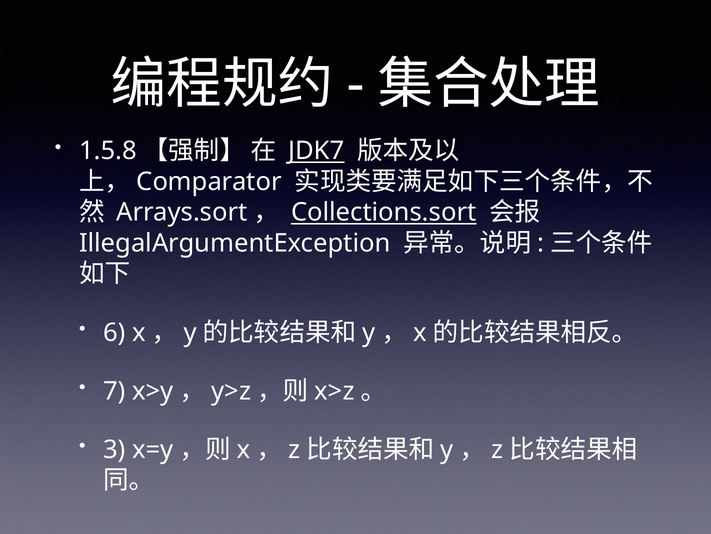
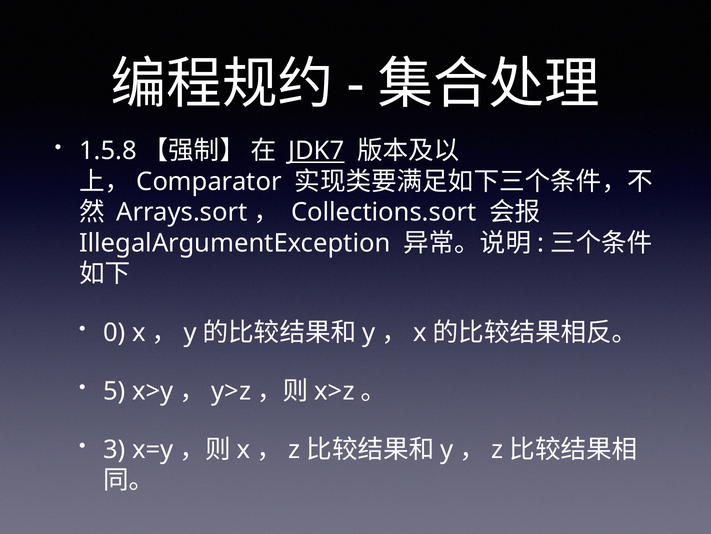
Collections.sort underline: present -> none
6: 6 -> 0
7: 7 -> 5
